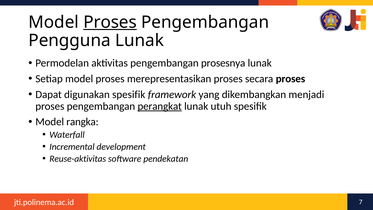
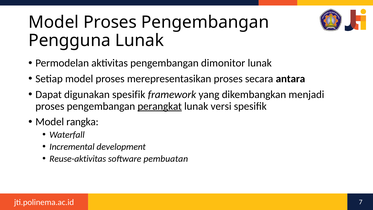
Proses at (110, 22) underline: present -> none
prosesnya: prosesnya -> dimonitor
secara proses: proses -> antara
utuh: utuh -> versi
pendekatan: pendekatan -> pembuatan
